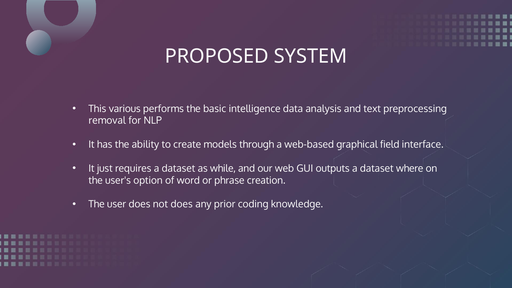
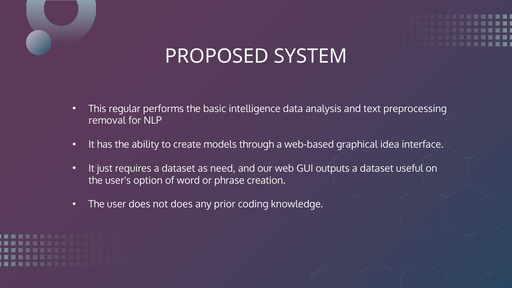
various: various -> regular
field: field -> idea
while: while -> need
where: where -> useful
